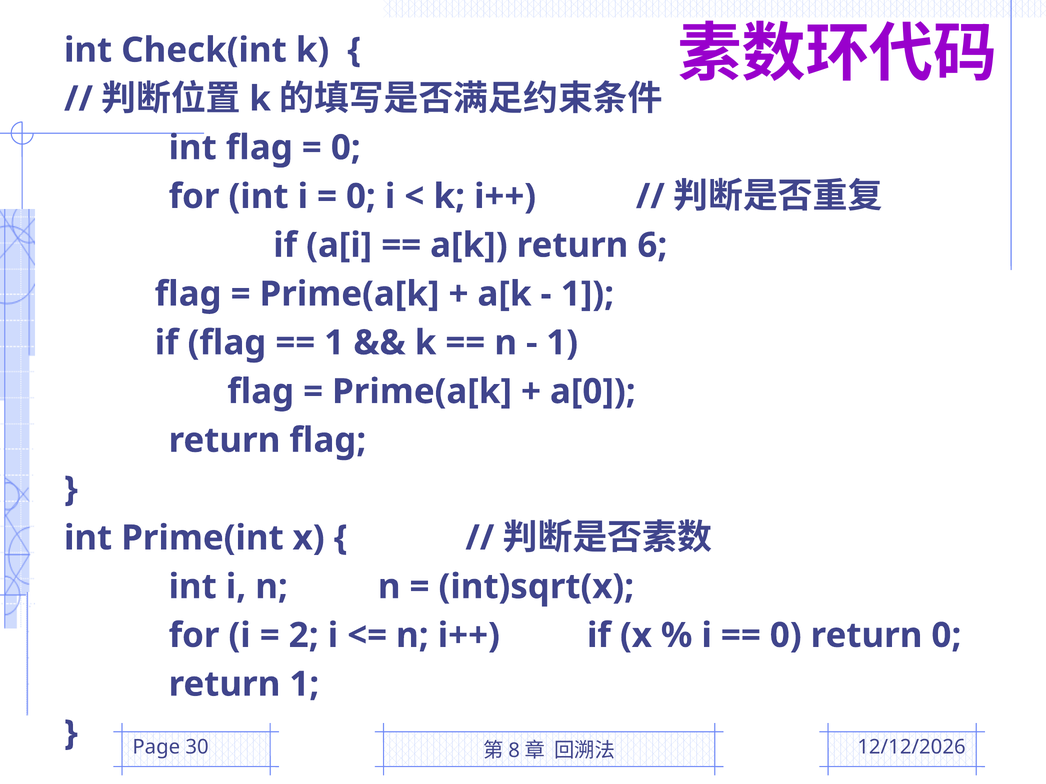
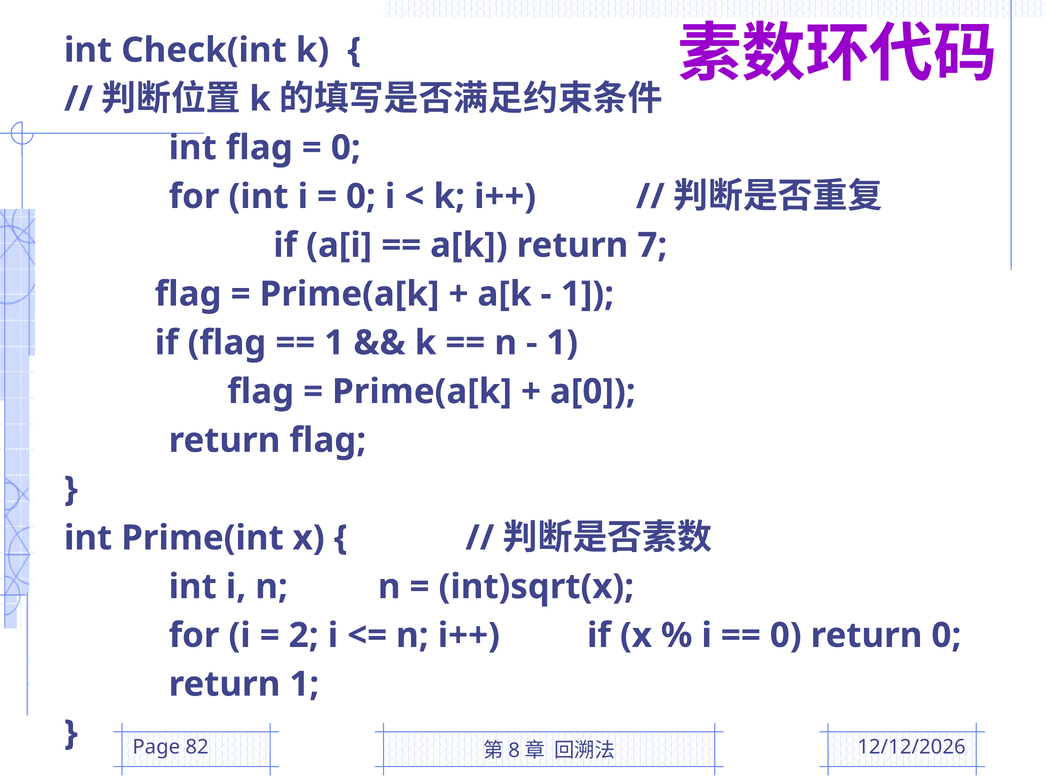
6: 6 -> 7
30: 30 -> 82
